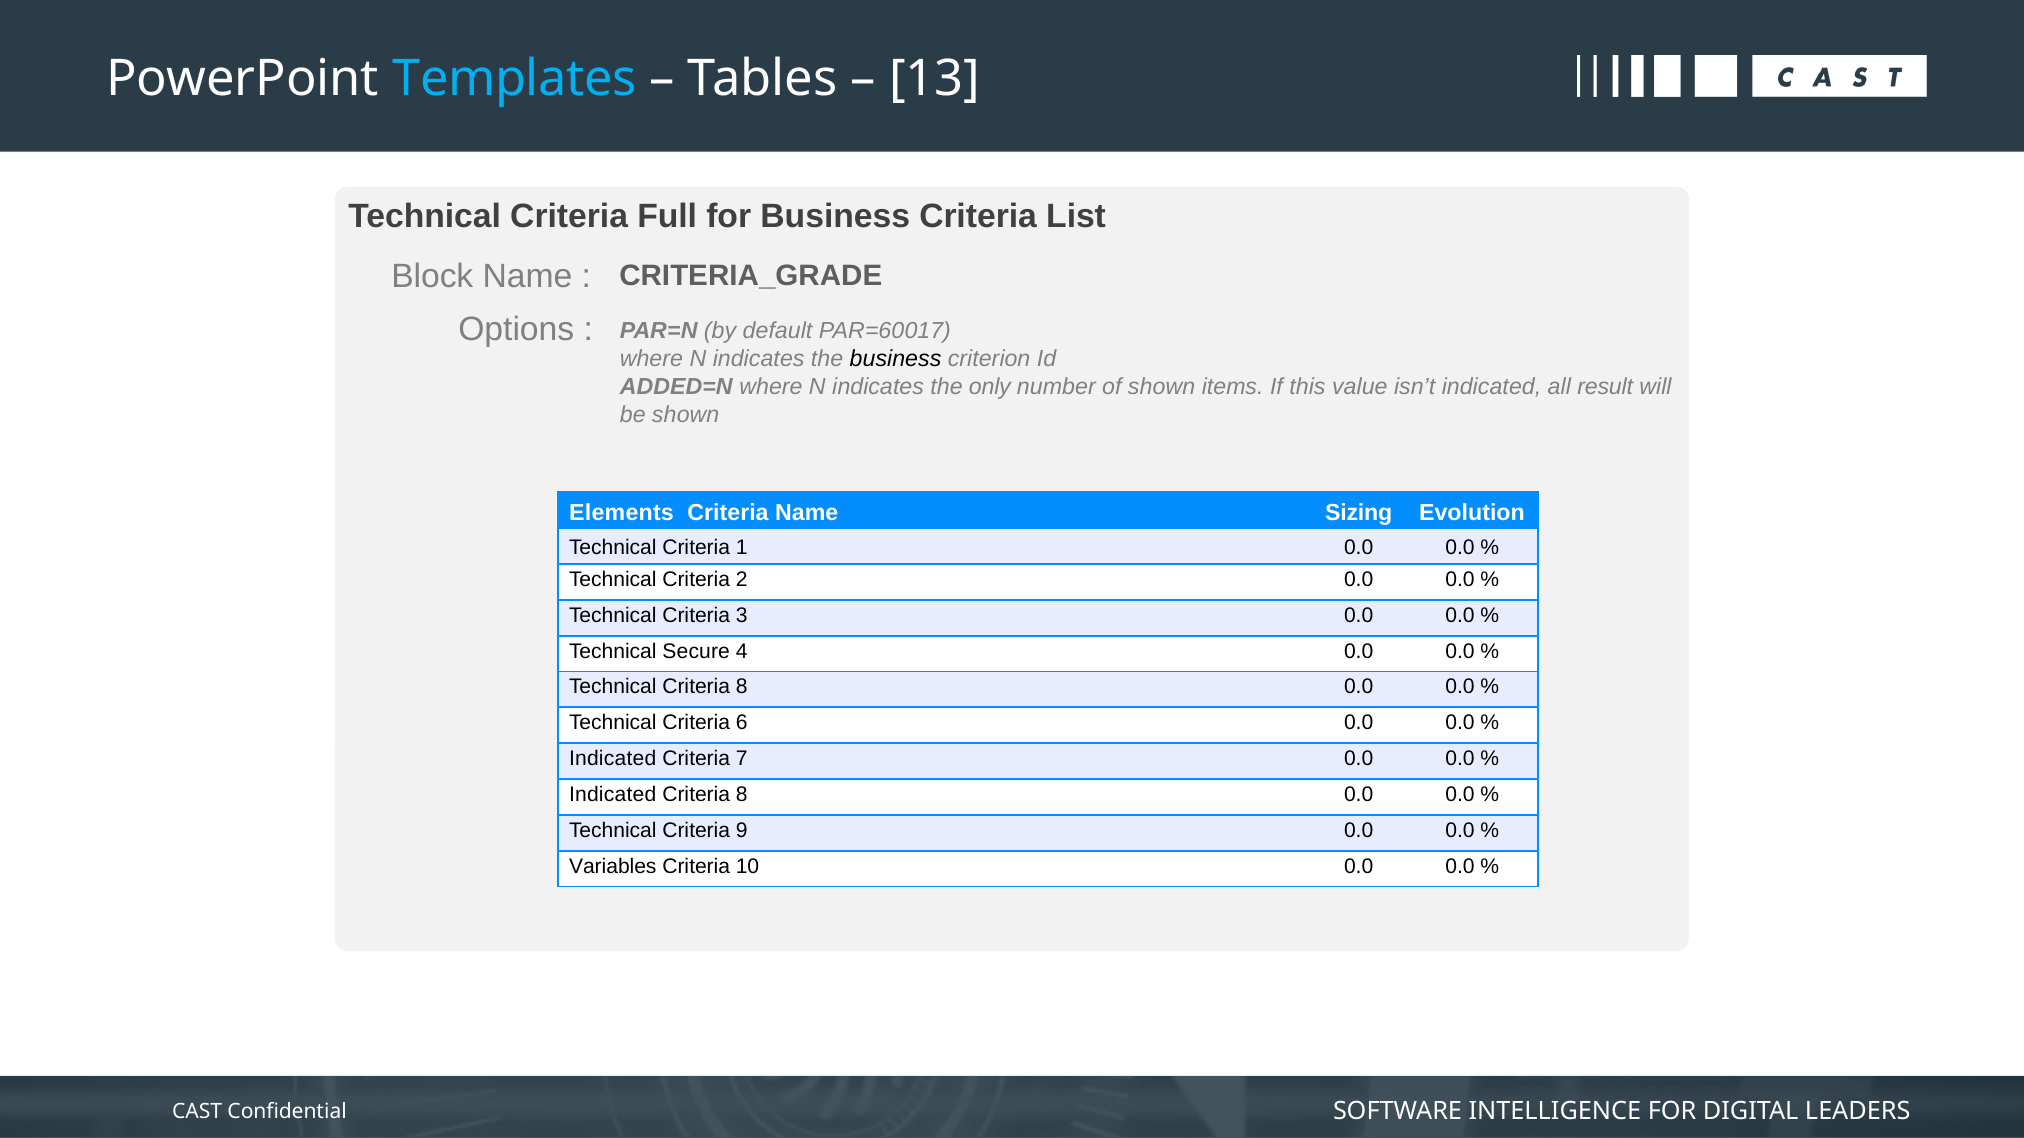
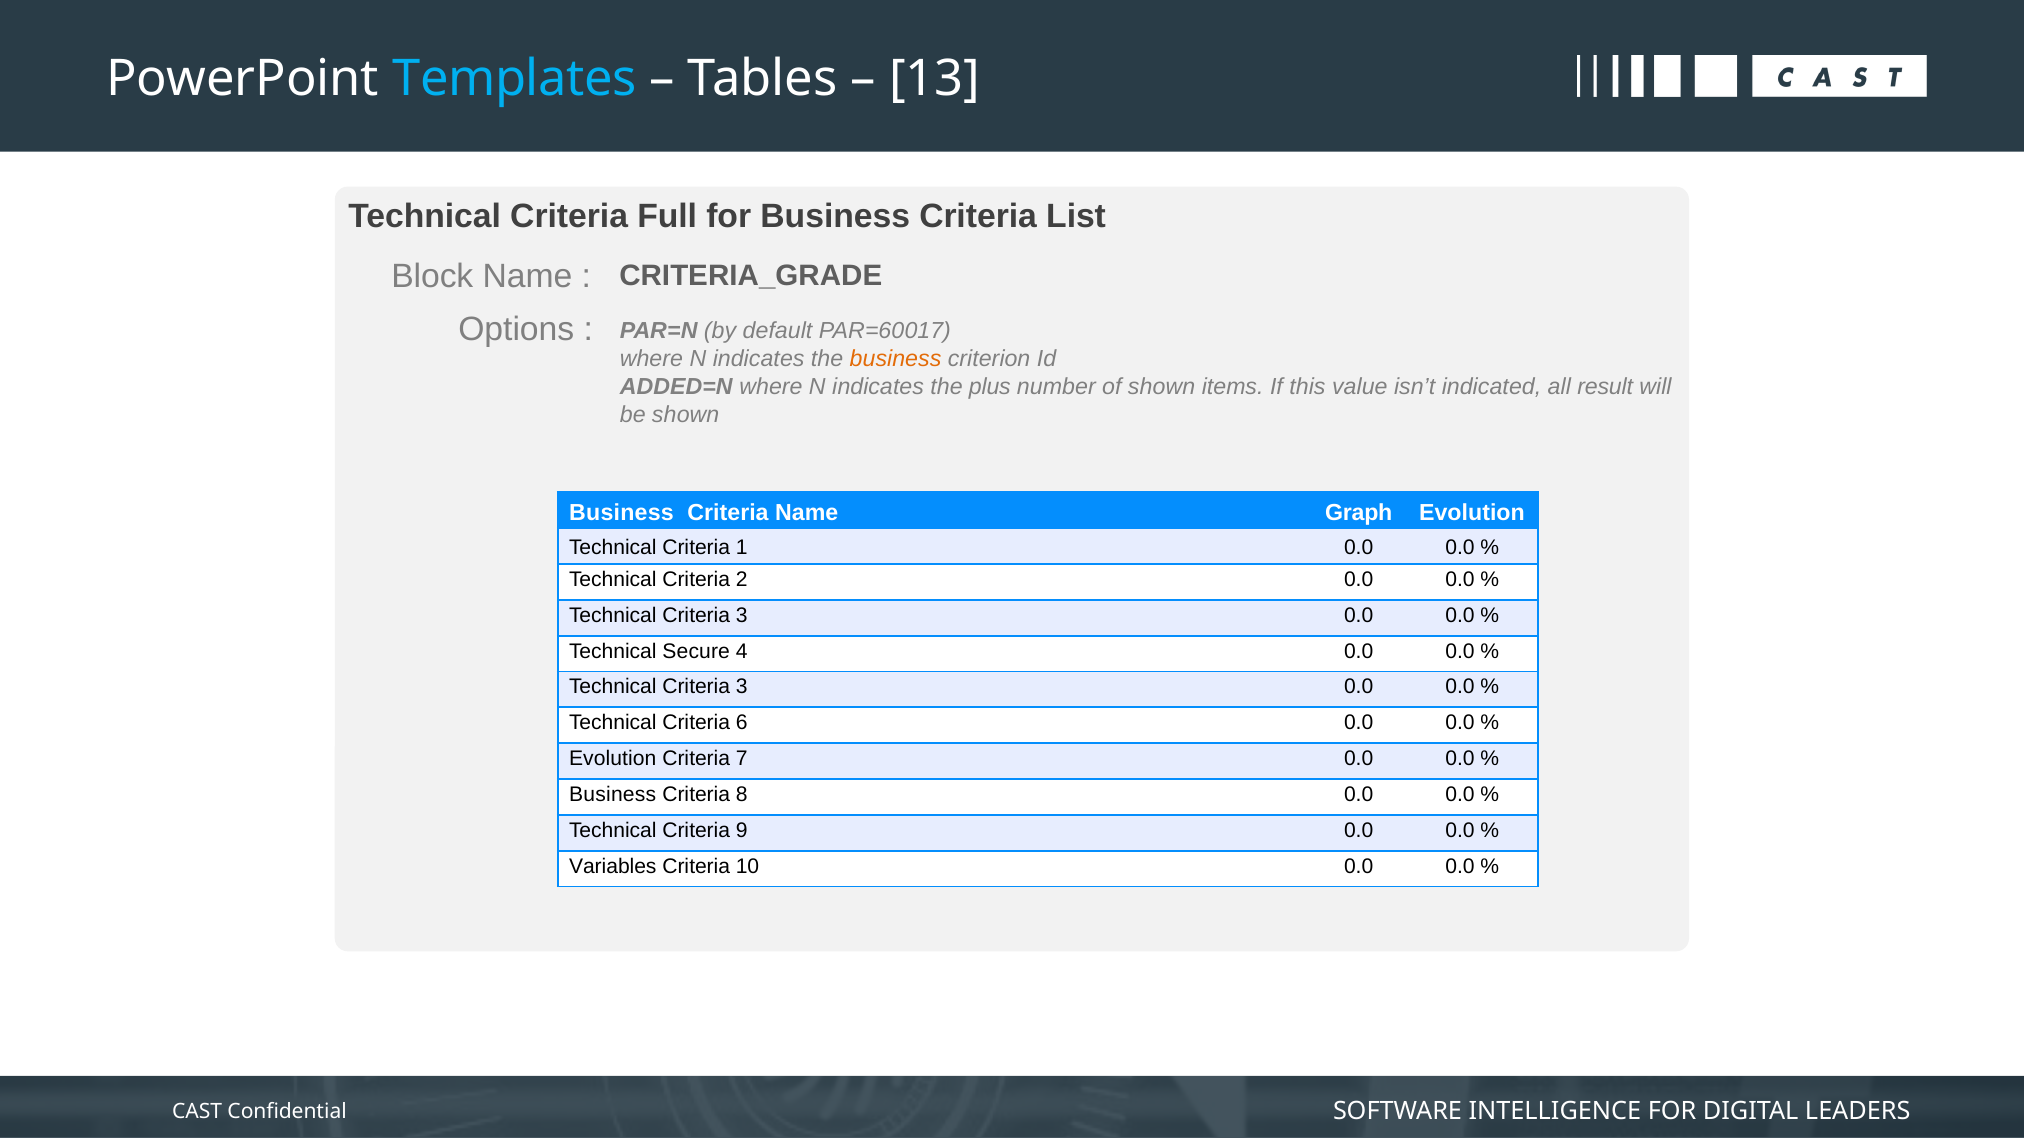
business at (896, 359) colour: black -> orange
only: only -> plus
Elements at (622, 513): Elements -> Business
Sizing: Sizing -> Graph
8 at (742, 687): 8 -> 3
Indicated at (613, 759): Indicated -> Evolution
Indicated at (613, 795): Indicated -> Business
